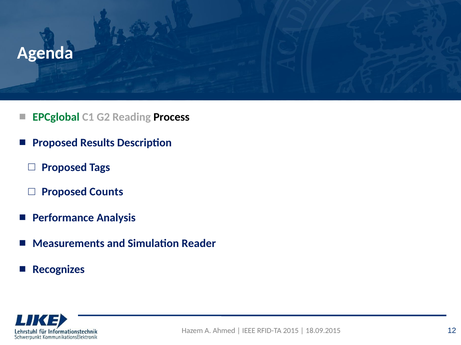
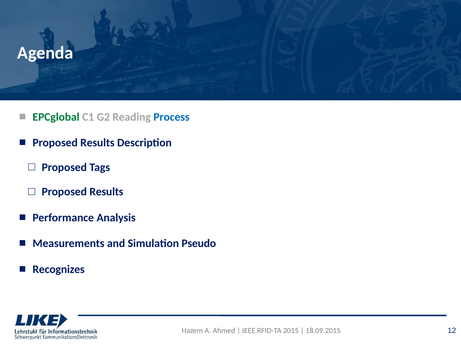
Process colour: black -> blue
Counts at (106, 192): Counts -> Results
Reader: Reader -> Pseudo
